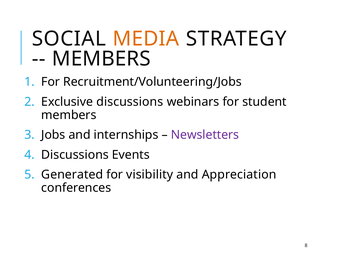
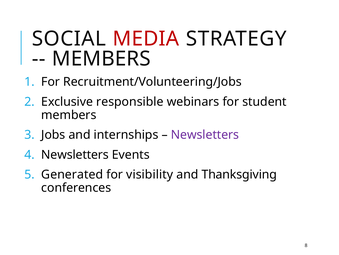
MEDIA colour: orange -> red
Exclusive discussions: discussions -> responsible
Discussions at (75, 154): Discussions -> Newsletters
Appreciation: Appreciation -> Thanksgiving
